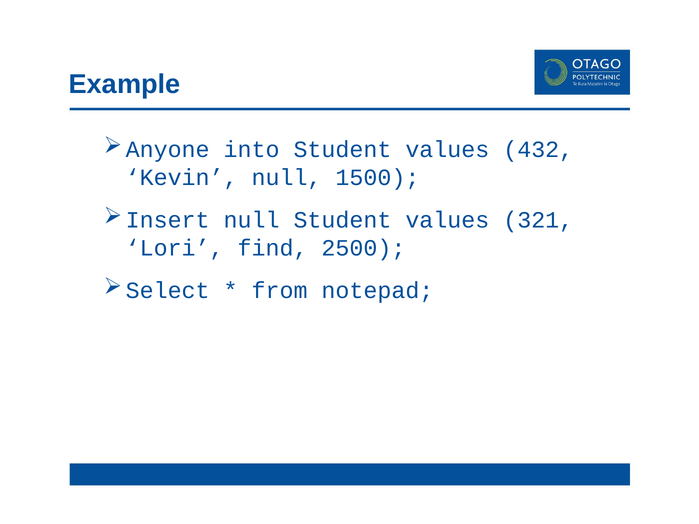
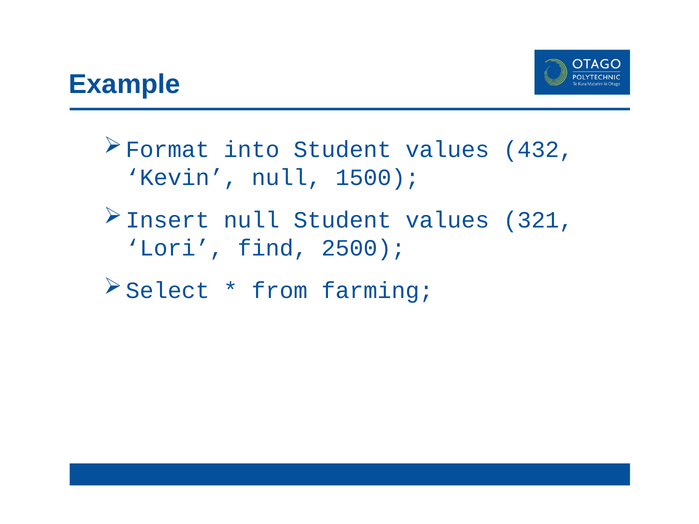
Anyone: Anyone -> Format
notepad: notepad -> farming
